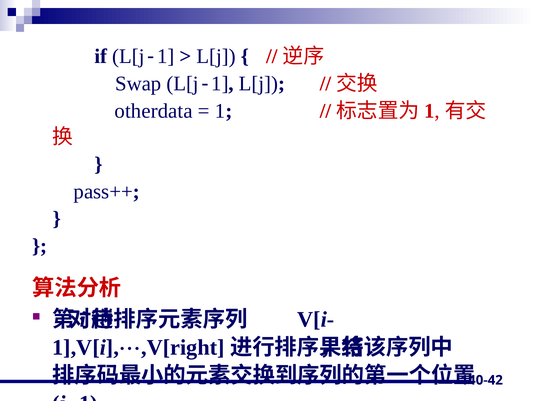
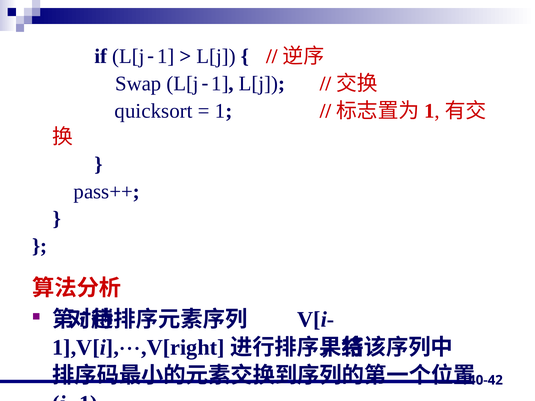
otherdata: otherdata -> quicksort
